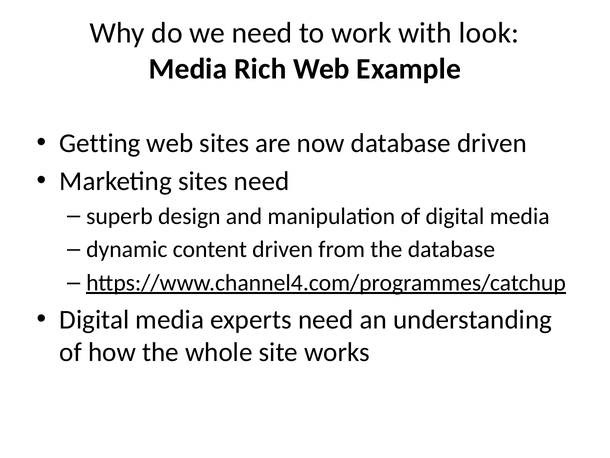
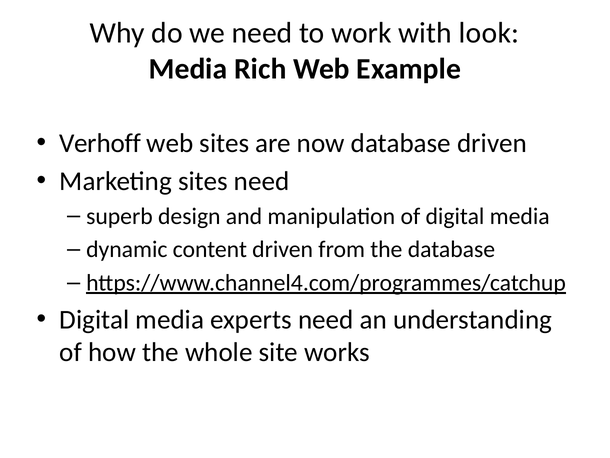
Getting: Getting -> Verhoff
